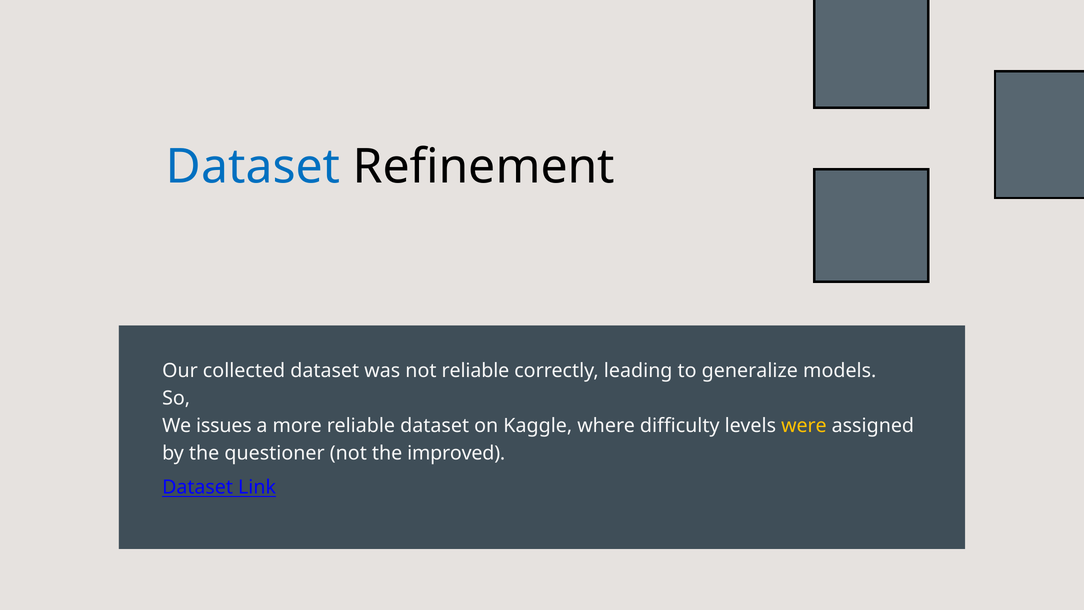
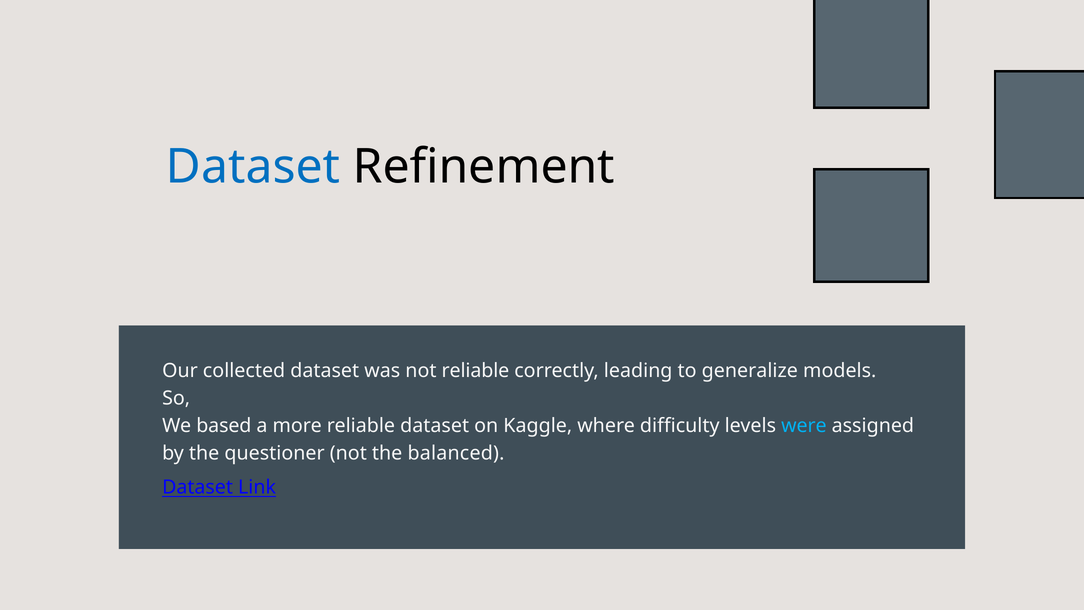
issues: issues -> based
were colour: yellow -> light blue
improved: improved -> balanced
